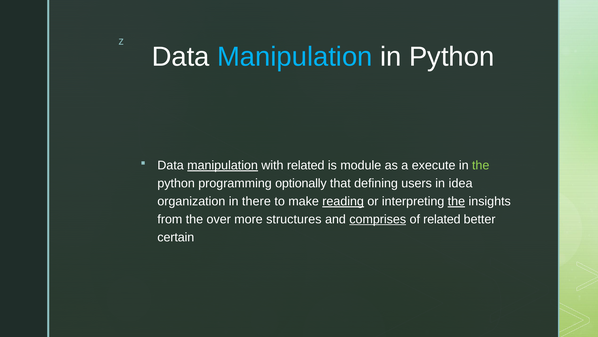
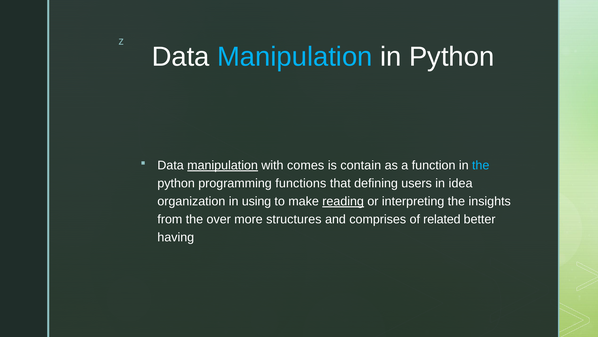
with related: related -> comes
module: module -> contain
execute: execute -> function
the at (481, 165) colour: light green -> light blue
optionally: optionally -> functions
there: there -> using
the at (456, 201) underline: present -> none
comprises underline: present -> none
certain: certain -> having
